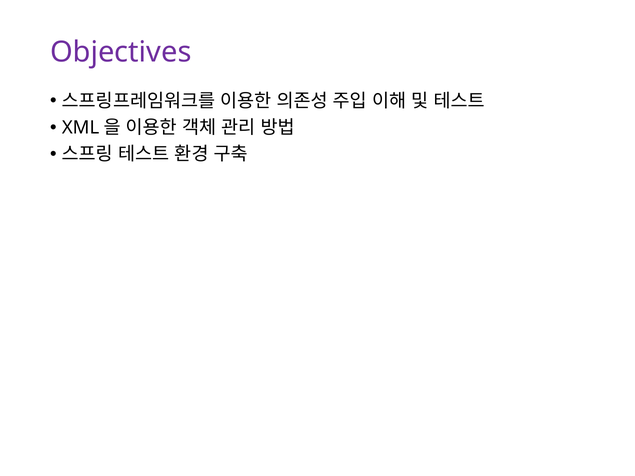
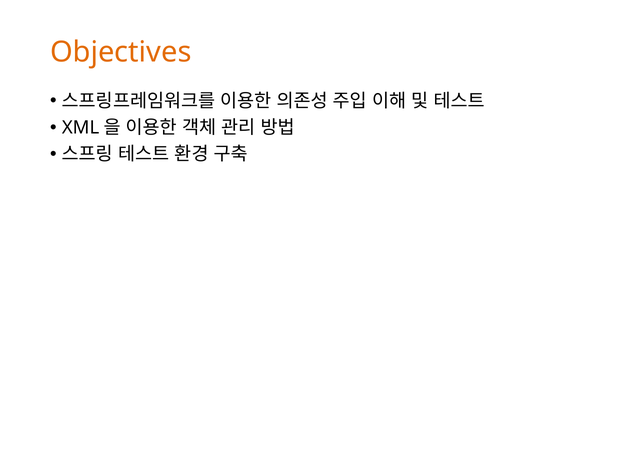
Objectives colour: purple -> orange
